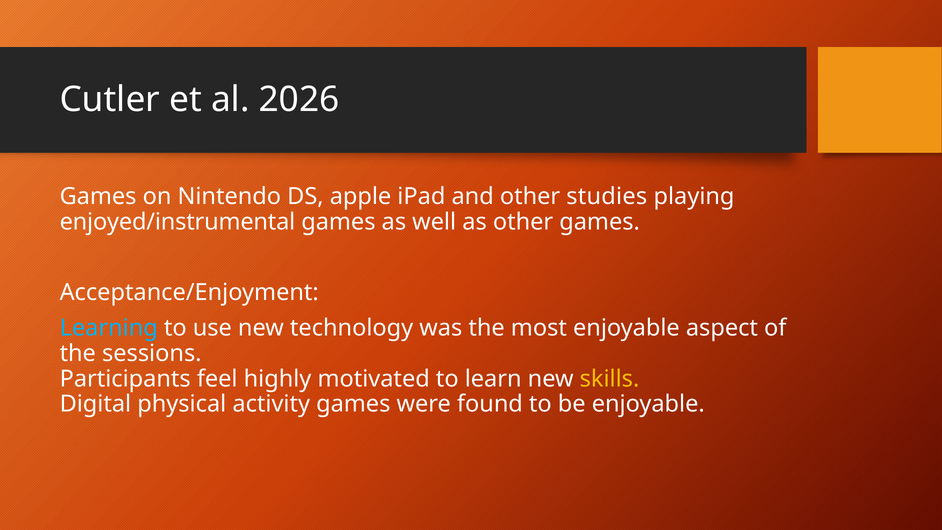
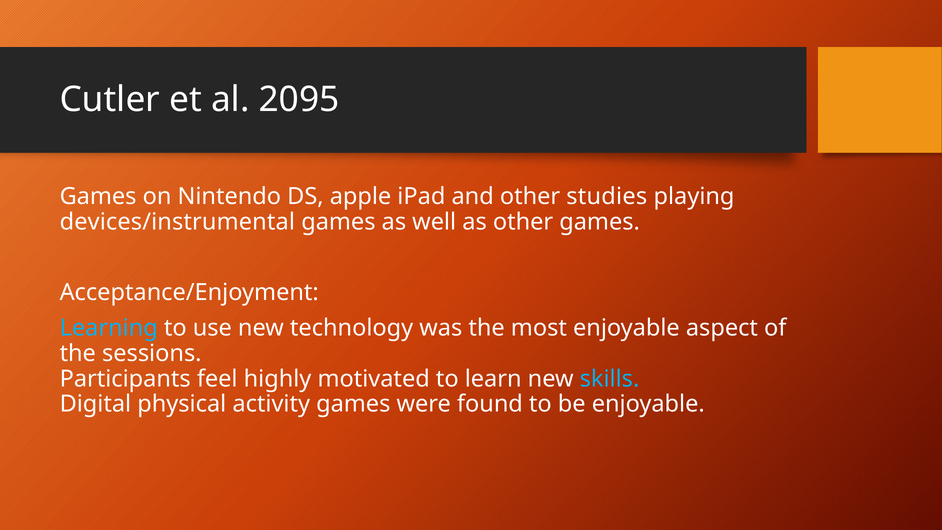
2026: 2026 -> 2095
enjoyed/instrumental: enjoyed/instrumental -> devices/instrumental
skills colour: yellow -> light blue
